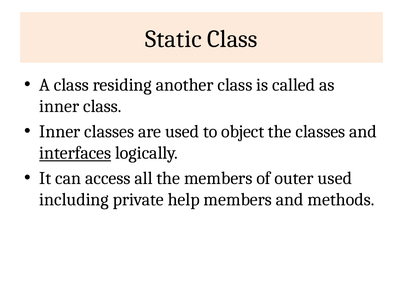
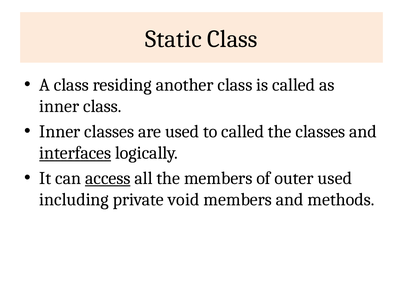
to object: object -> called
access underline: none -> present
help: help -> void
